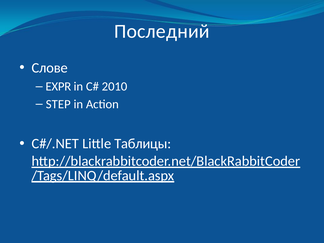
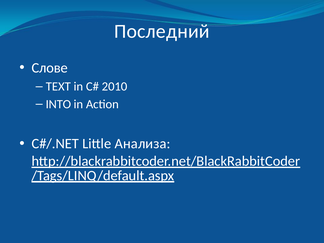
EXPR: EXPR -> TEXT
STEP: STEP -> INTO
Таблицы: Таблицы -> Анализа
